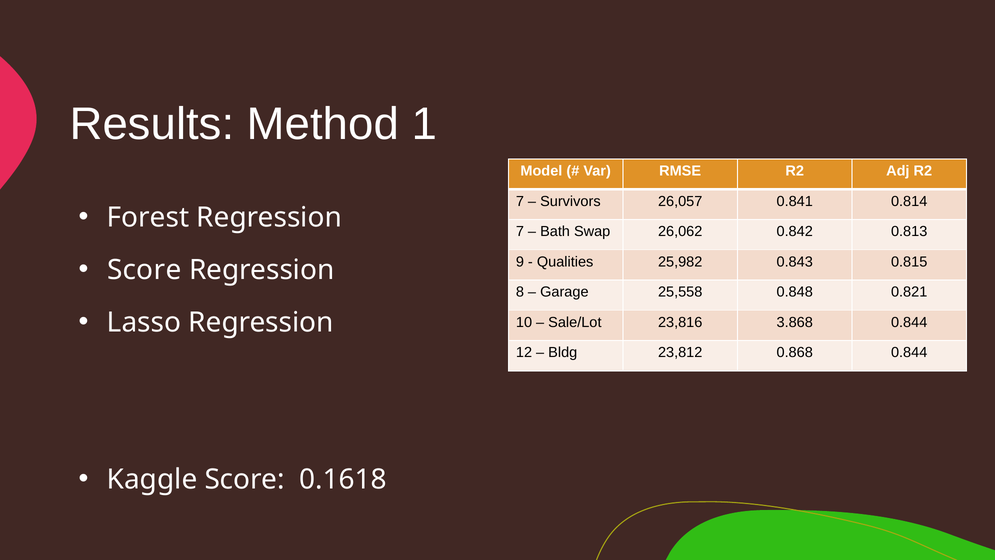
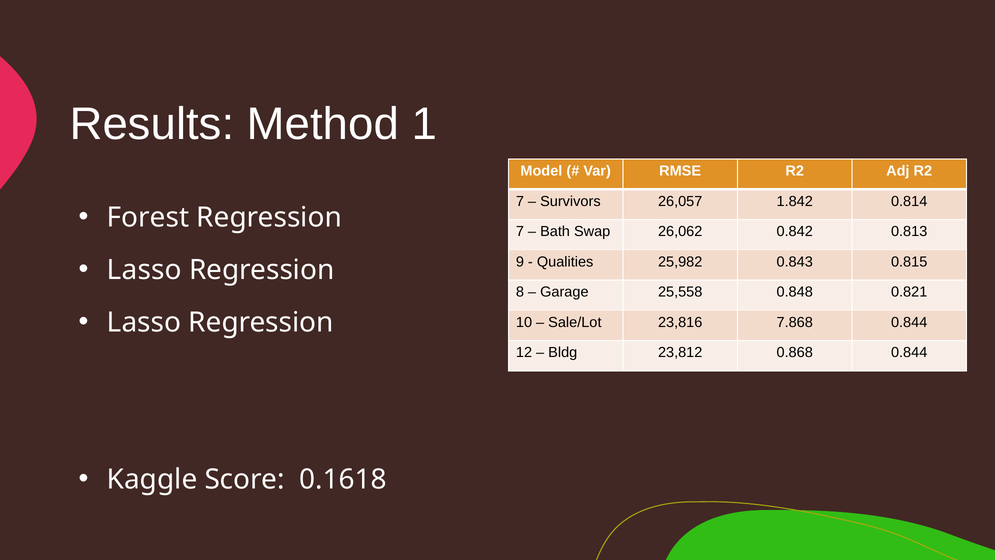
0.841: 0.841 -> 1.842
Score at (144, 270): Score -> Lasso
3.868: 3.868 -> 7.868
